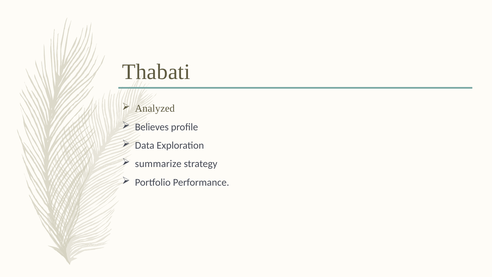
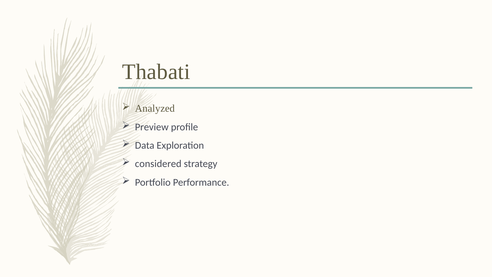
Believes: Believes -> Preview
summarize: summarize -> considered
